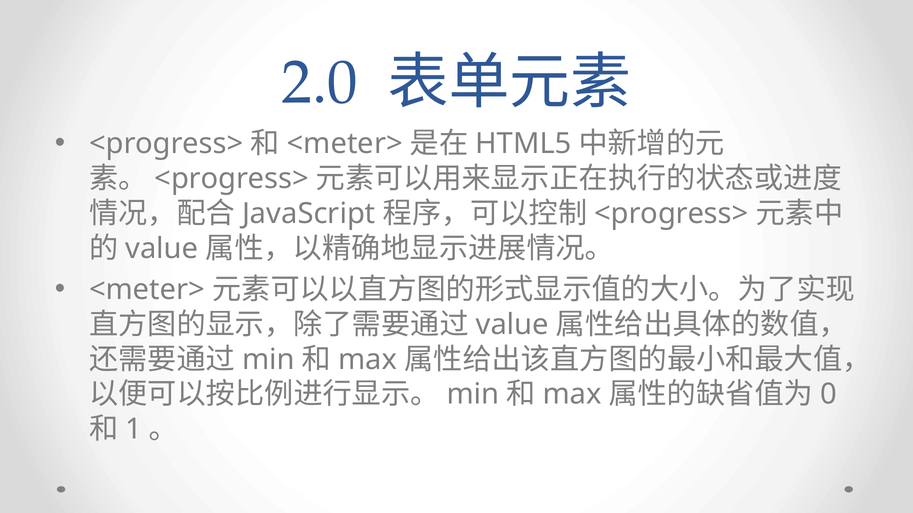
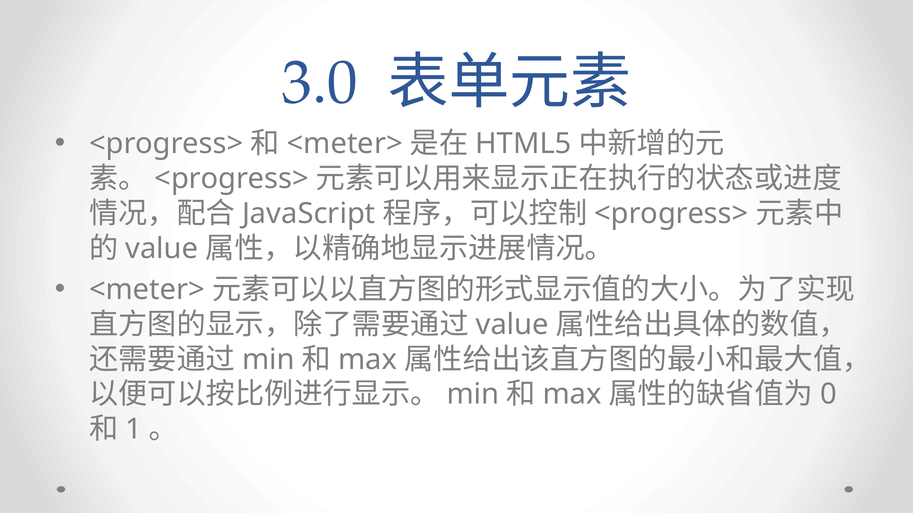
2.0: 2.0 -> 3.0
